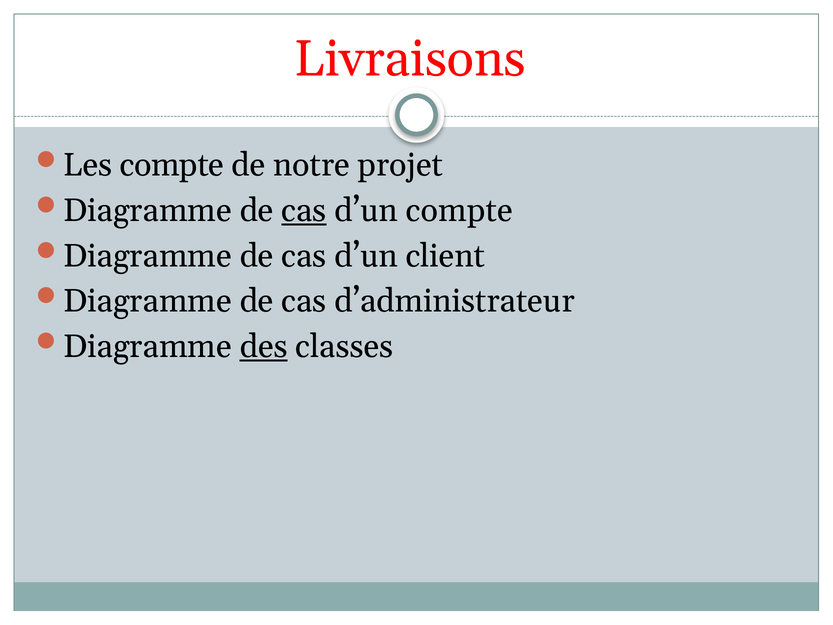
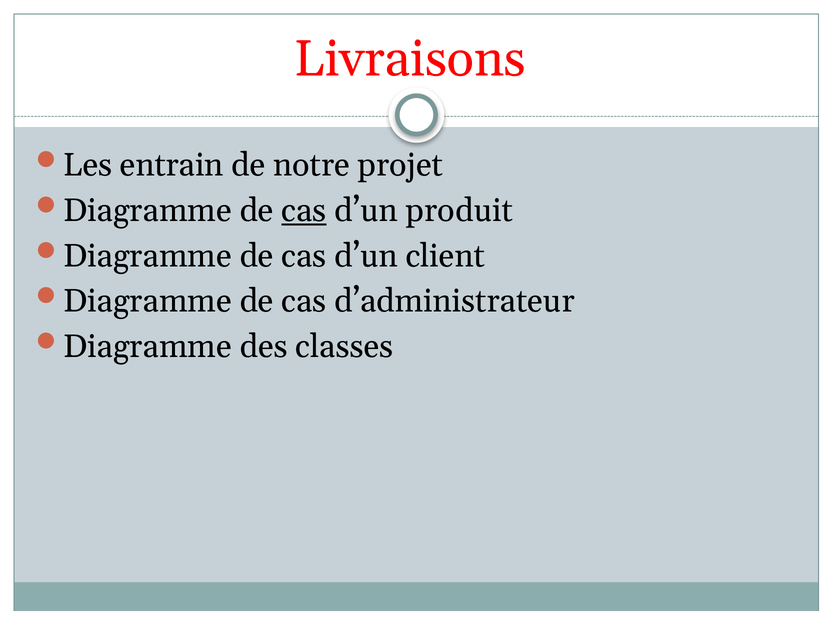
Les compte: compte -> entrain
d’un compte: compte -> produit
des underline: present -> none
